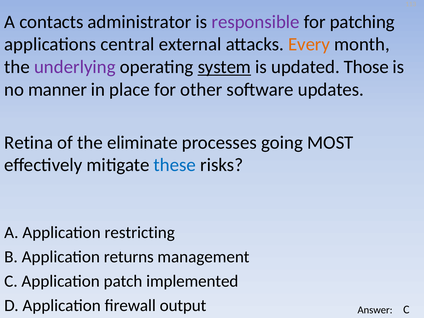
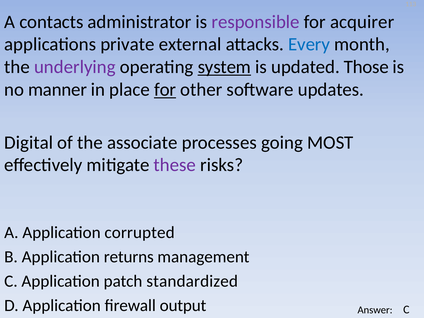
patching: patching -> acquirer
central: central -> private
Every colour: orange -> blue
for at (165, 90) underline: none -> present
Retina: Retina -> Digital
eliminate: eliminate -> associate
these colour: blue -> purple
restricting: restricting -> corrupted
implemented: implemented -> standardized
